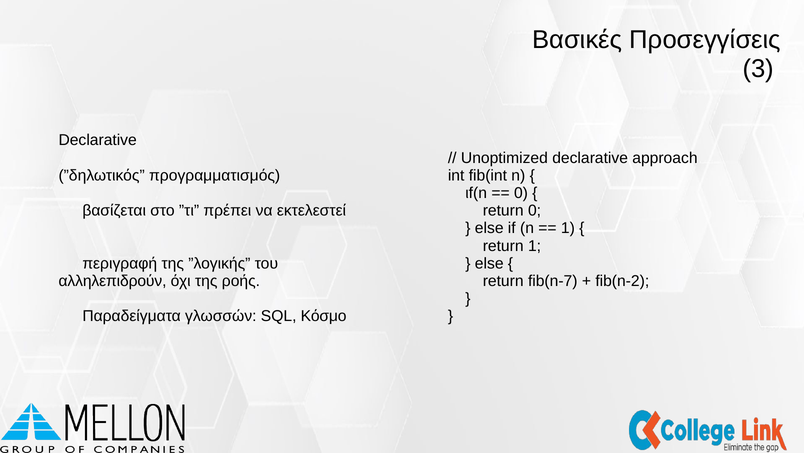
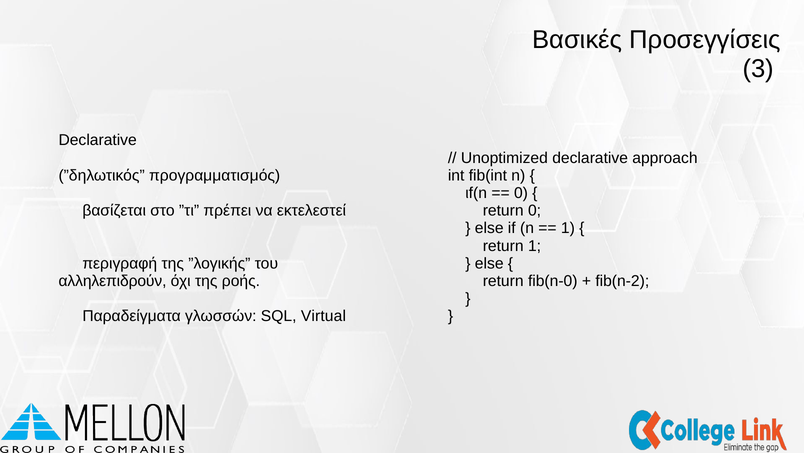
fib(n-7: fib(n-7 -> fib(n-0
Κόσμο: Κόσμο -> Virtual
